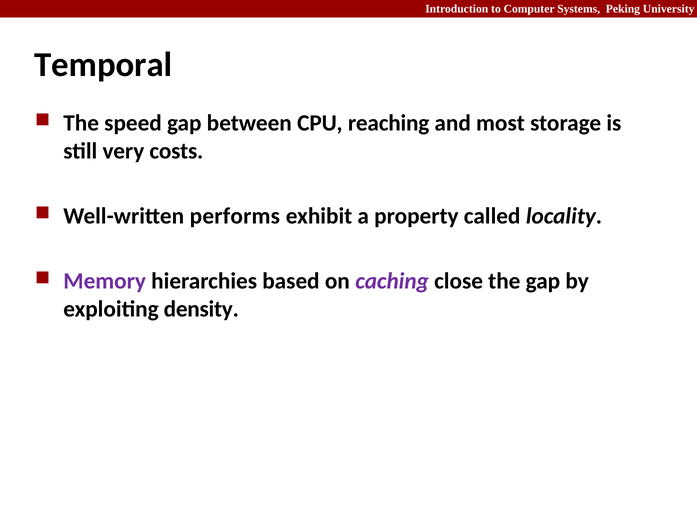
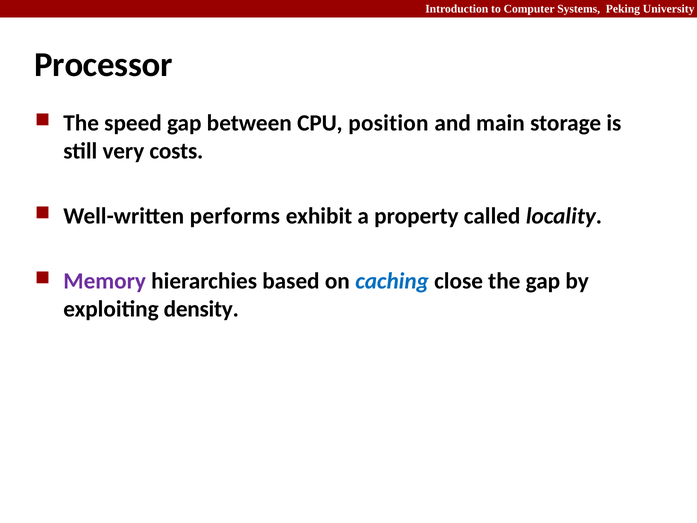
Temporal: Temporal -> Processor
reaching: reaching -> position
most: most -> main
caching colour: purple -> blue
